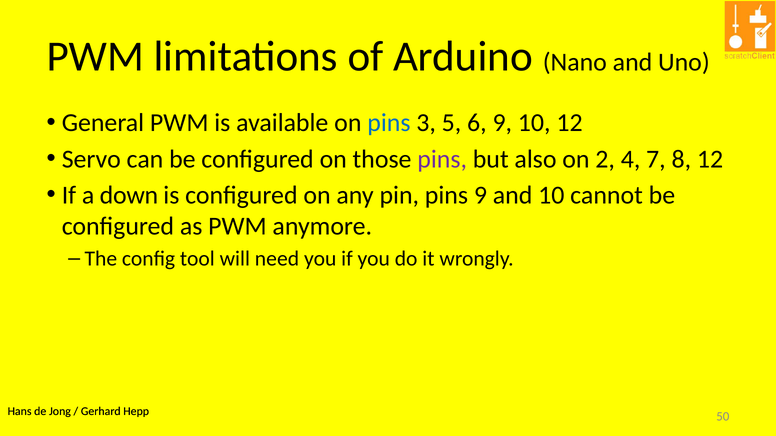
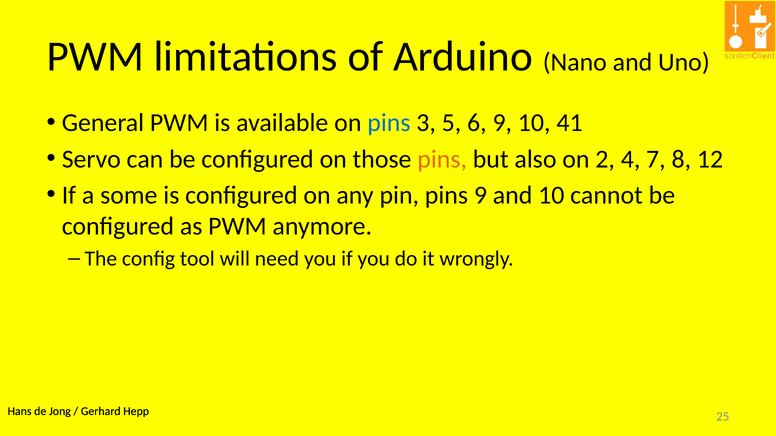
10 12: 12 -> 41
pins at (442, 159) colour: purple -> orange
down: down -> some
50: 50 -> 25
